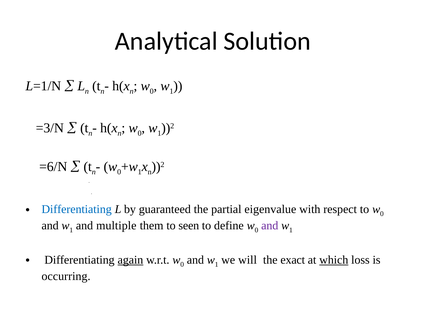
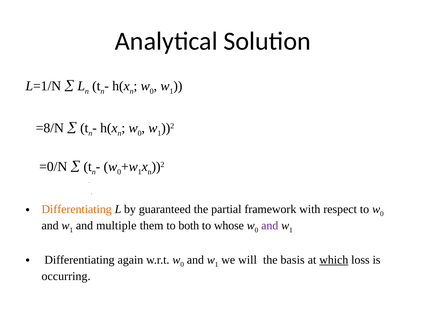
=3/N: =3/N -> =8/N
=6/N: =6/N -> =0/N
Differentiating at (77, 209) colour: blue -> orange
eigenvalue: eigenvalue -> framework
seen: seen -> both
define: define -> whose
again underline: present -> none
exact: exact -> basis
